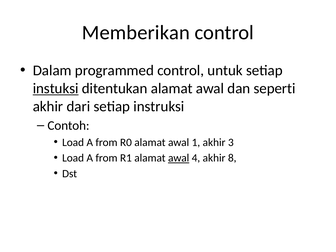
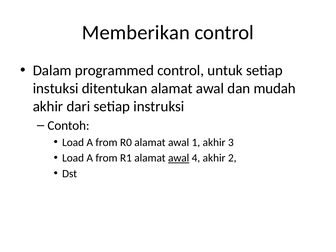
instuksi underline: present -> none
seperti: seperti -> mudah
8: 8 -> 2
